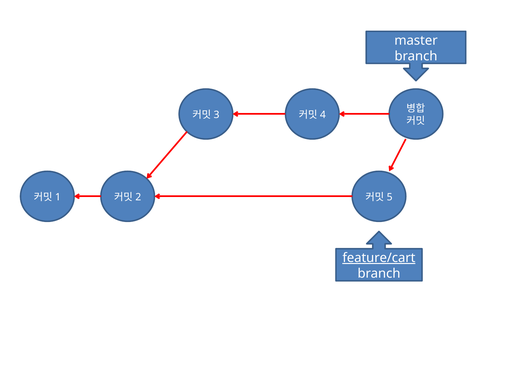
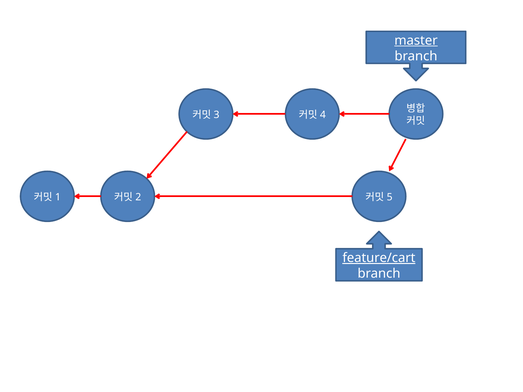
master underline: none -> present
